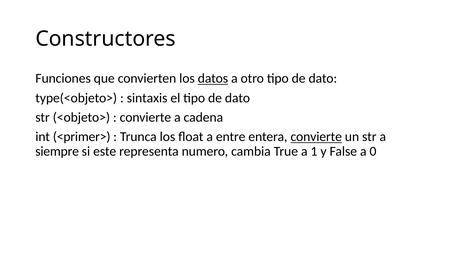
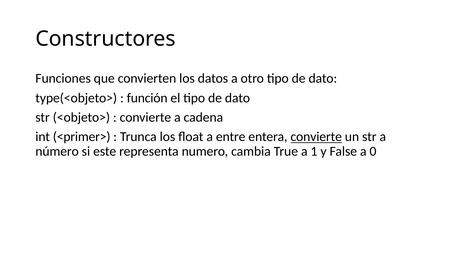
datos underline: present -> none
sintaxis: sintaxis -> función
siempre: siempre -> número
